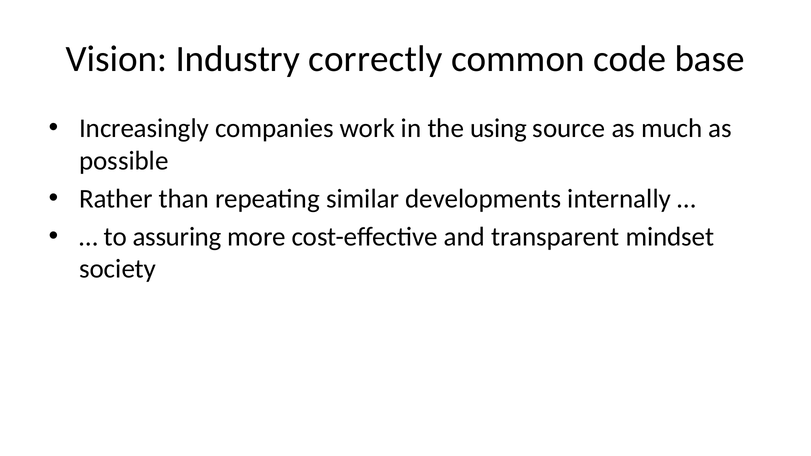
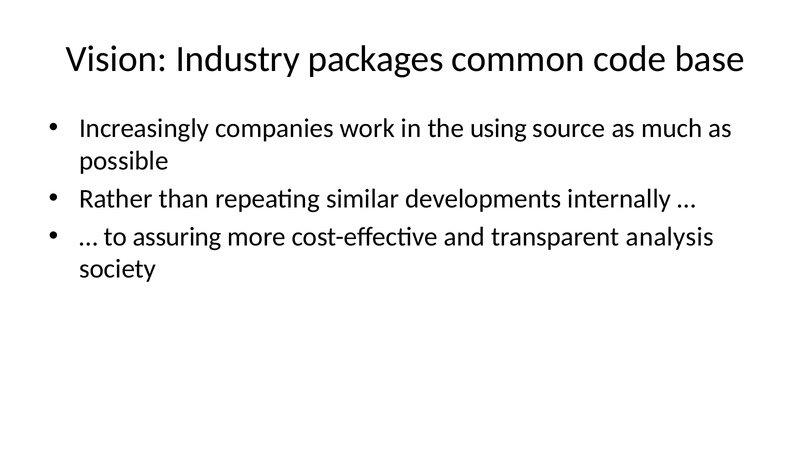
correctly: correctly -> packages
mindset: mindset -> analysis
